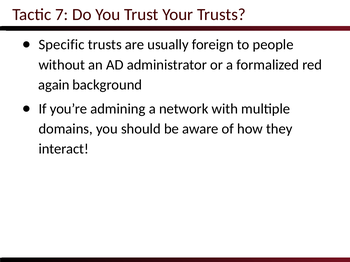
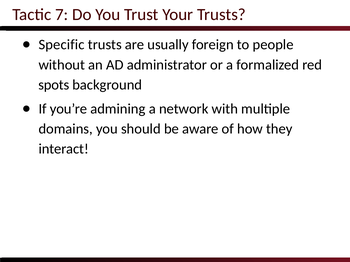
again: again -> spots
